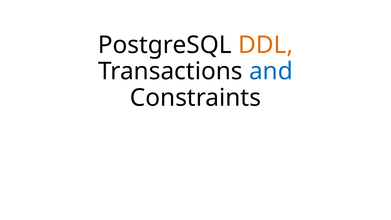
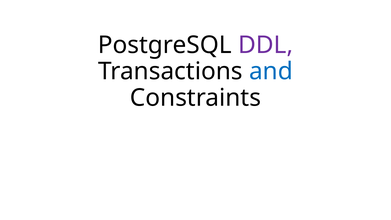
DDL colour: orange -> purple
